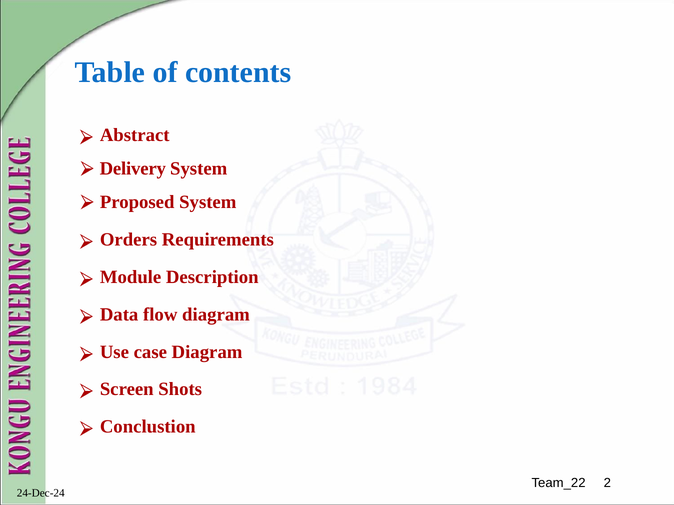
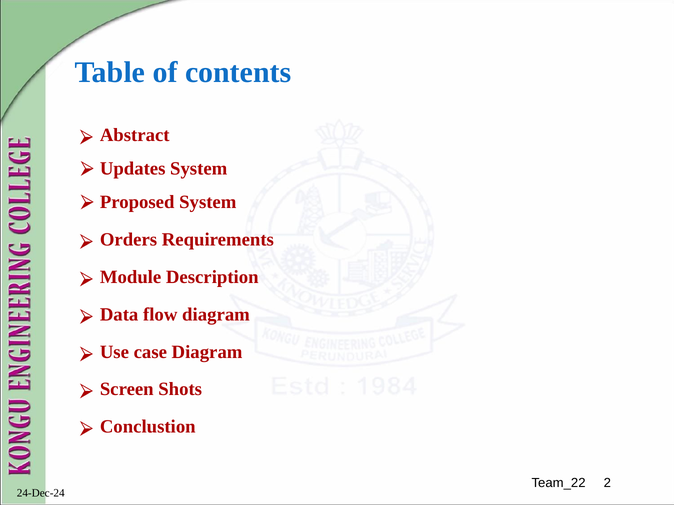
Delivery: Delivery -> Updates
